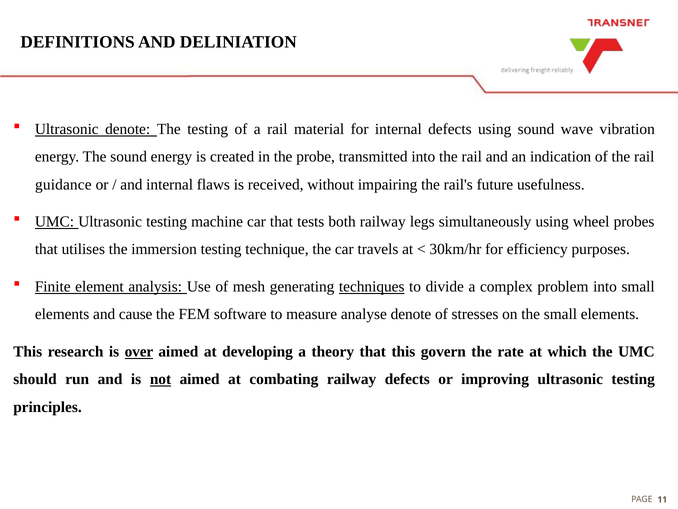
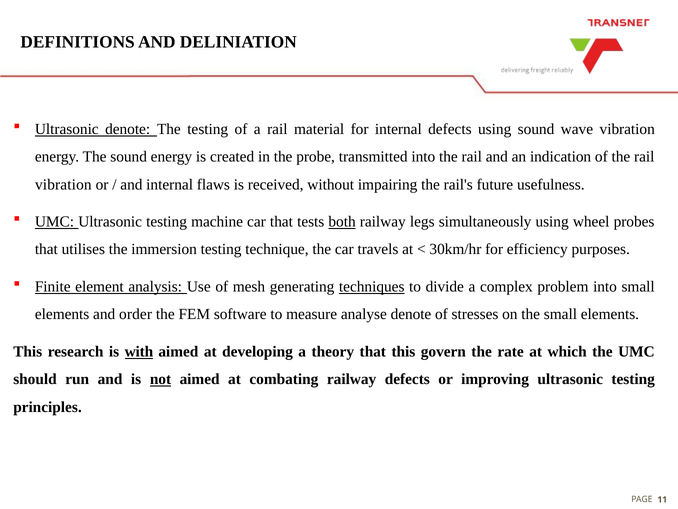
guidance at (63, 184): guidance -> vibration
both underline: none -> present
cause: cause -> order
over: over -> with
